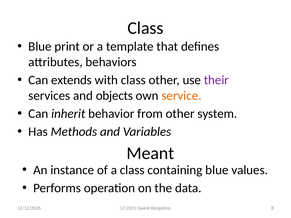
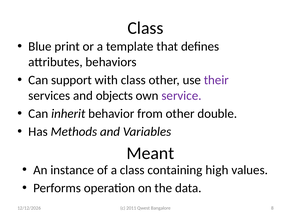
extends: extends -> support
service colour: orange -> purple
system: system -> double
containing blue: blue -> high
